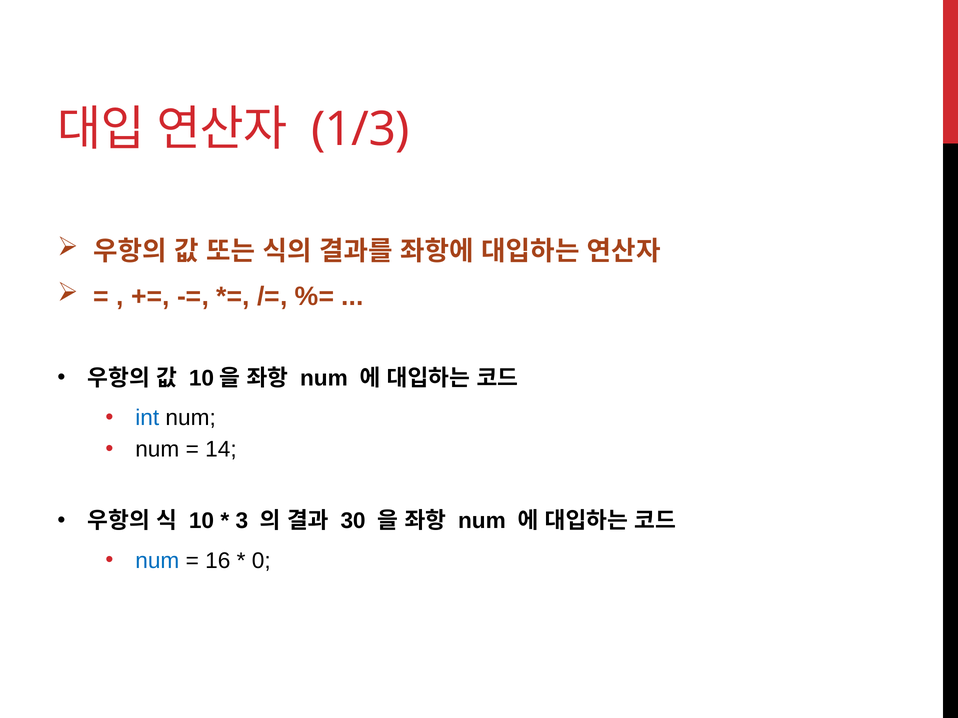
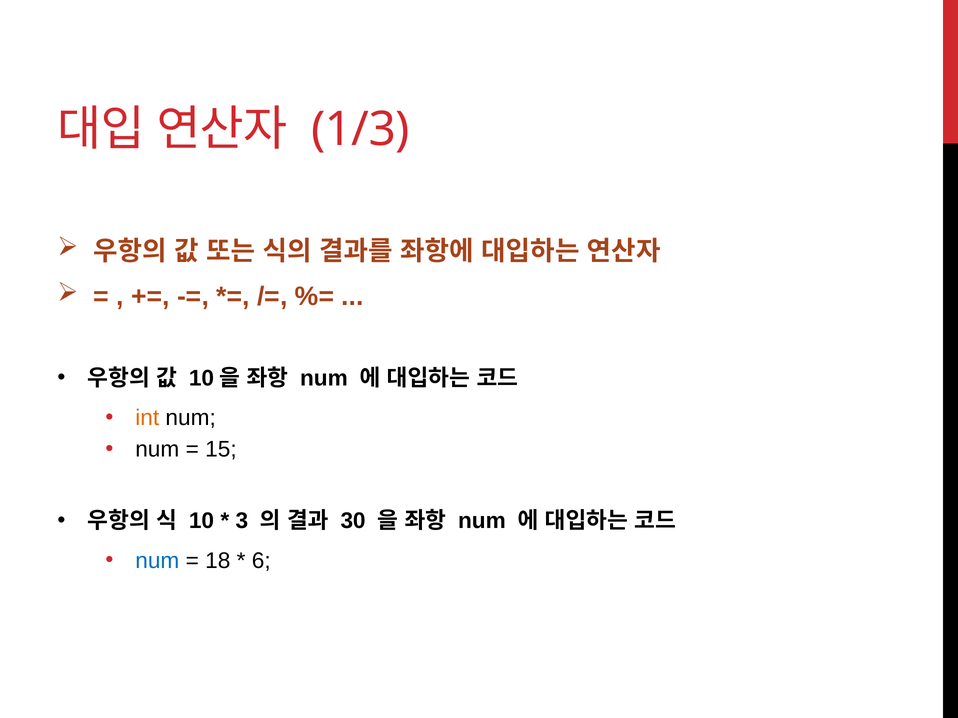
int colour: blue -> orange
14: 14 -> 15
16: 16 -> 18
0: 0 -> 6
